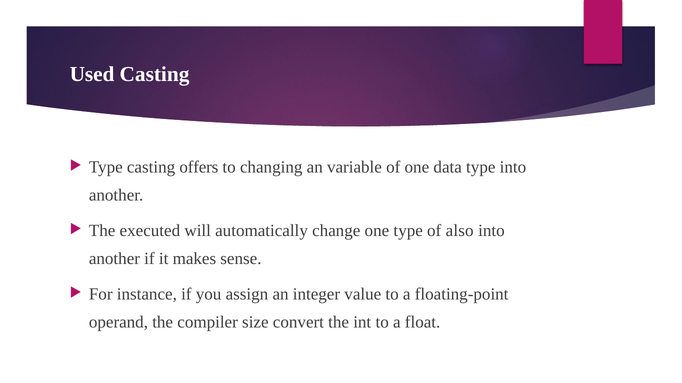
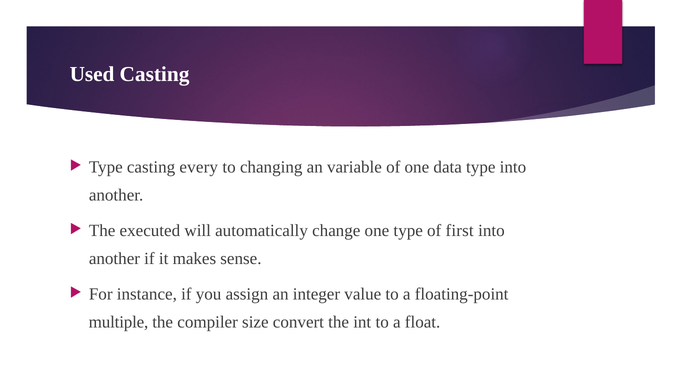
offers: offers -> every
also: also -> first
operand: operand -> multiple
